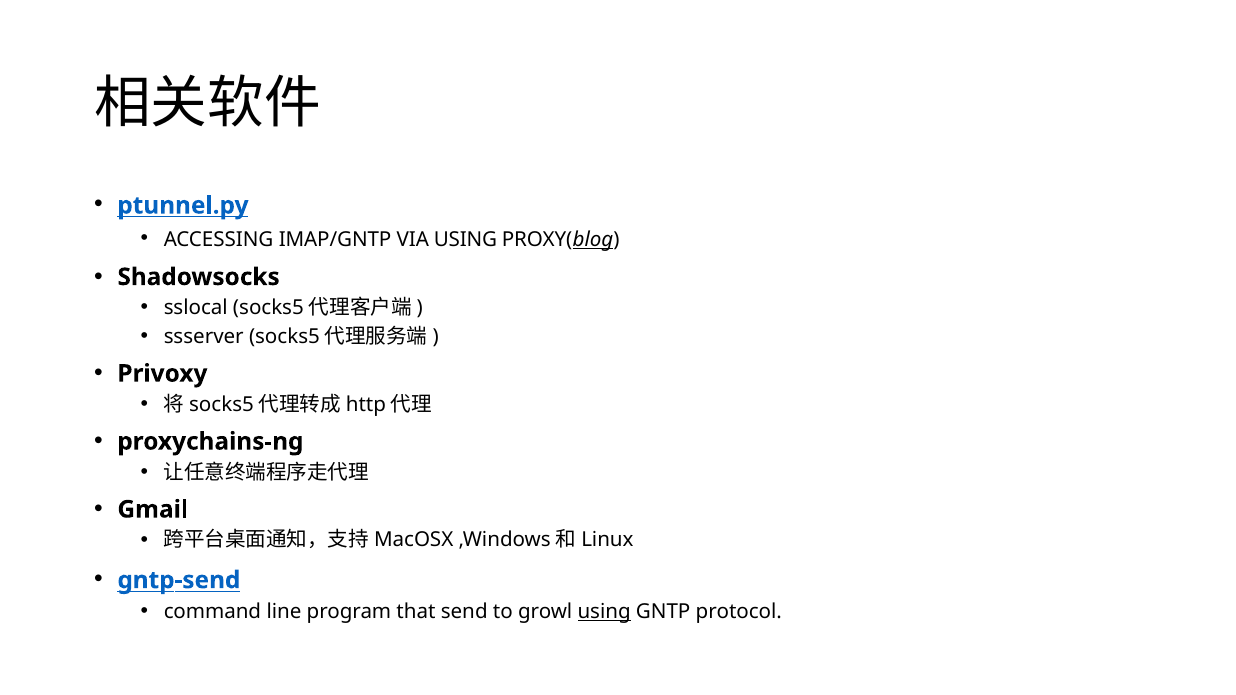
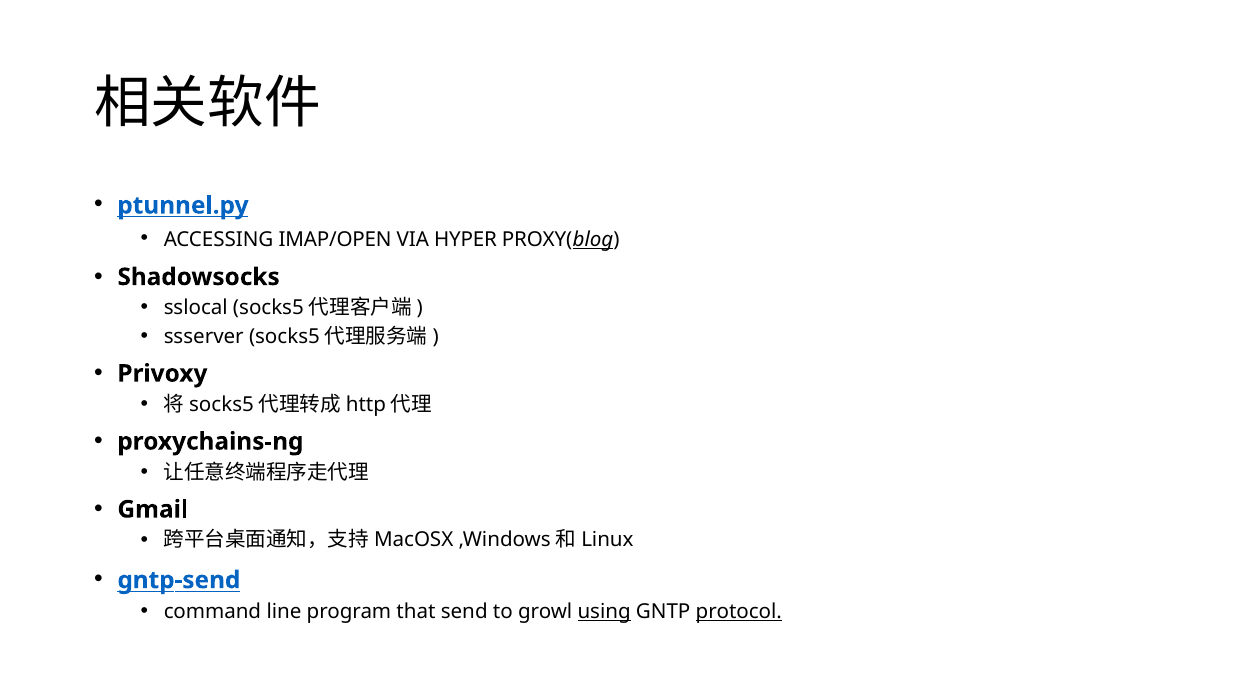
IMAP/GNTP: IMAP/GNTP -> IMAP/OPEN
VIA USING: USING -> HYPER
protocol underline: none -> present
